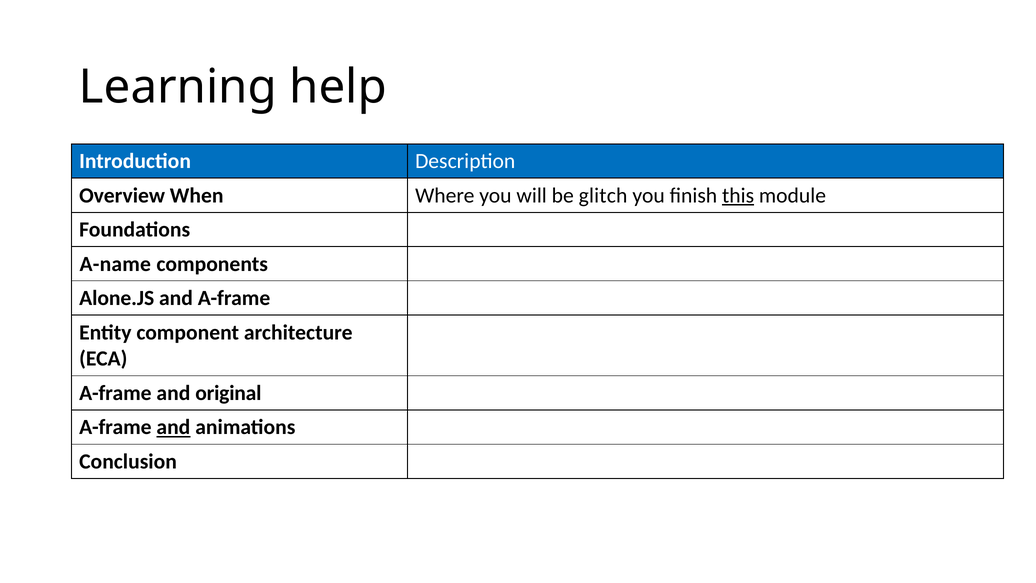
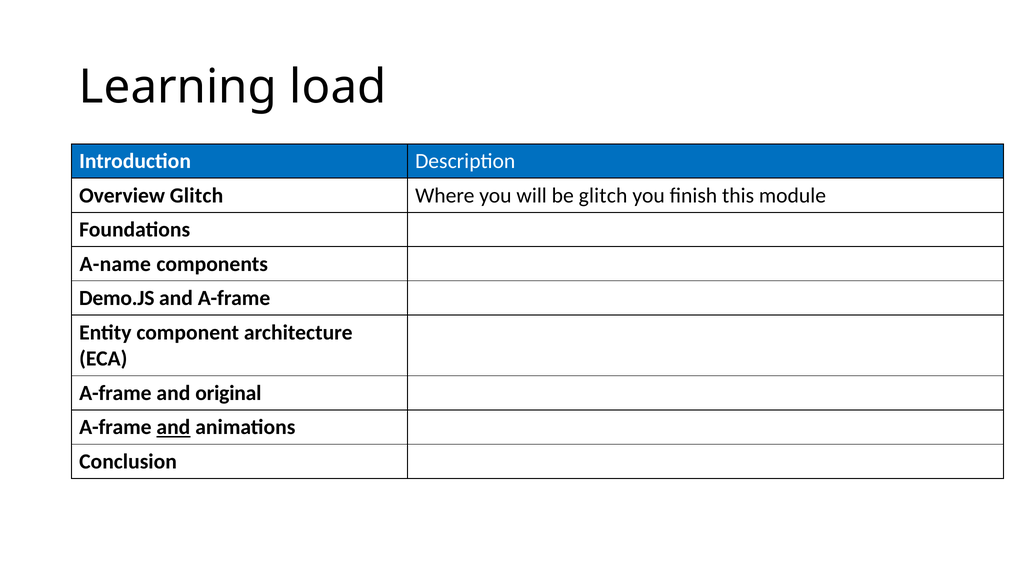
help: help -> load
Overview When: When -> Glitch
this underline: present -> none
Alone.JS: Alone.JS -> Demo.JS
